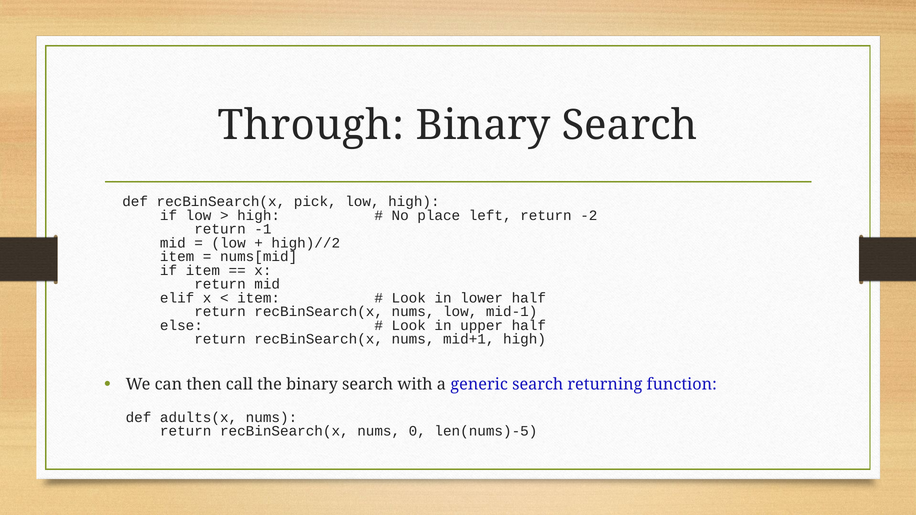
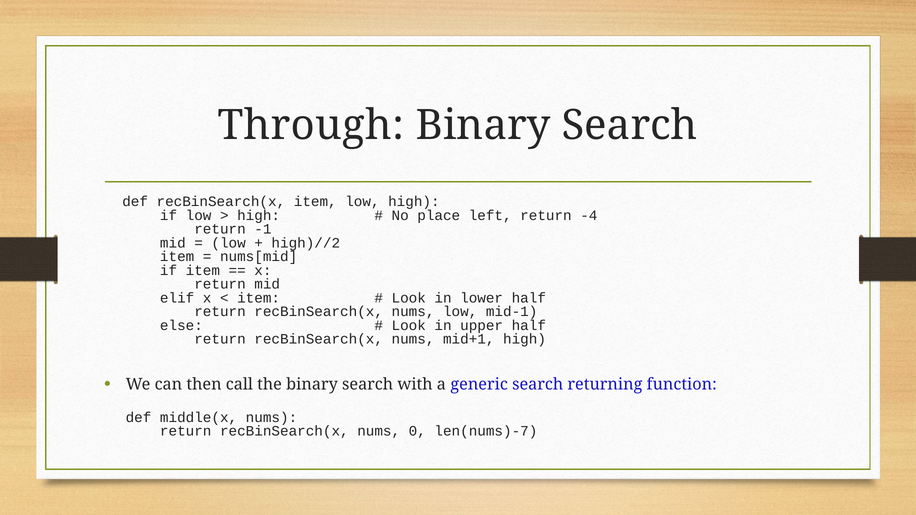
recBinSearch(x pick: pick -> item
-2: -2 -> -4
adults(x: adults(x -> middle(x
len(nums)-5: len(nums)-5 -> len(nums)-7
